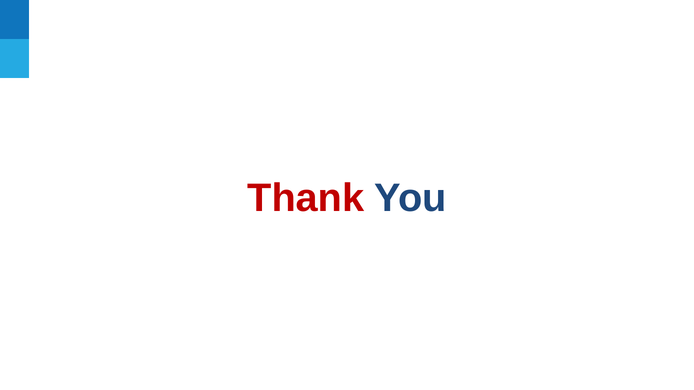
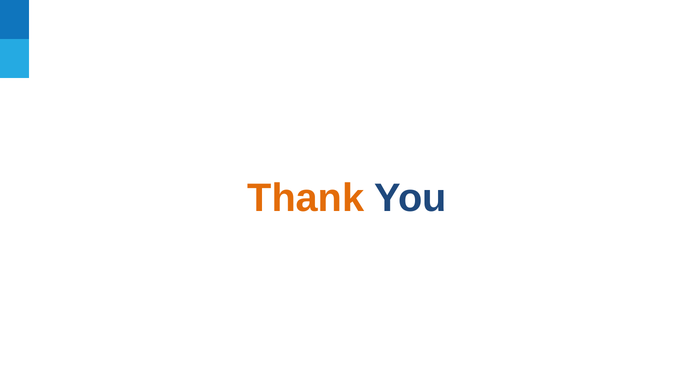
Thank colour: red -> orange
